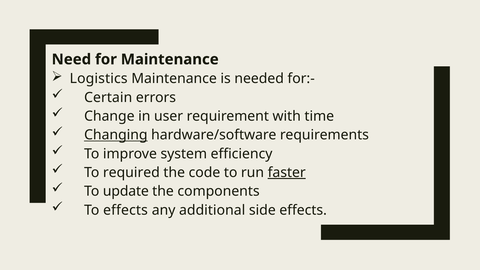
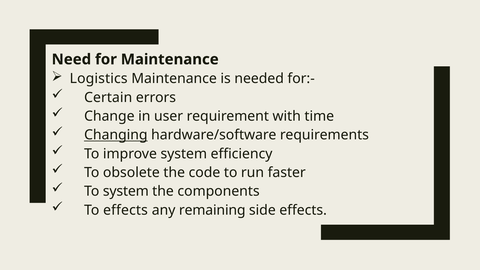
required: required -> obsolete
faster underline: present -> none
To update: update -> system
additional: additional -> remaining
